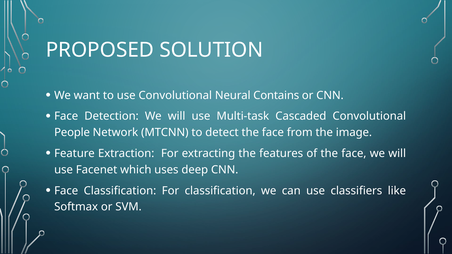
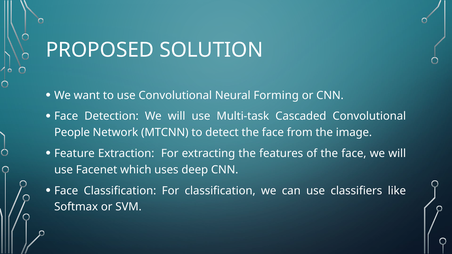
Contains: Contains -> Forming
